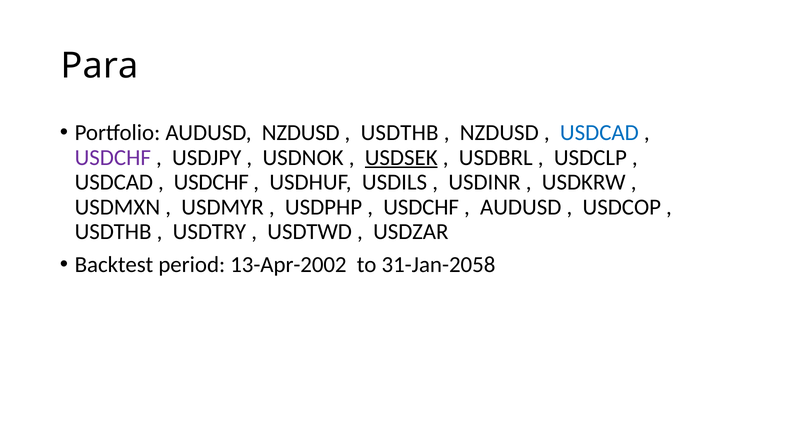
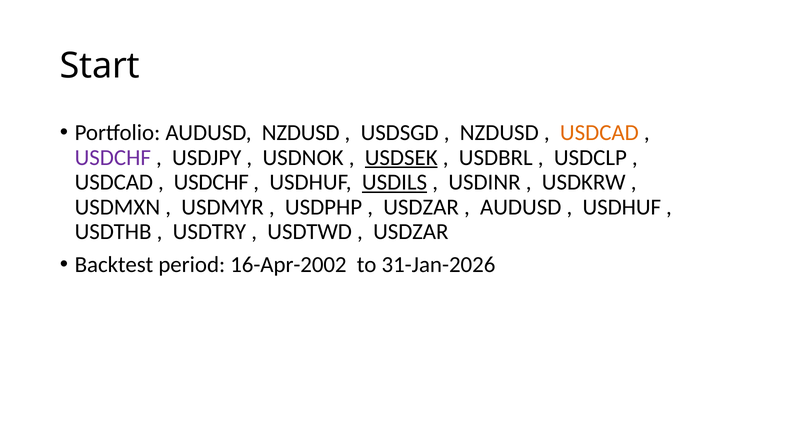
Para: Para -> Start
USDTHB at (400, 133): USDTHB -> USDSGD
USDCAD at (599, 133) colour: blue -> orange
USDILS underline: none -> present
USDCHF at (421, 207): USDCHF -> USDZAR
USDCOP at (622, 207): USDCOP -> USDHUF
13-Apr-2002: 13-Apr-2002 -> 16-Apr-2002
31-Jan-2058: 31-Jan-2058 -> 31-Jan-2026
